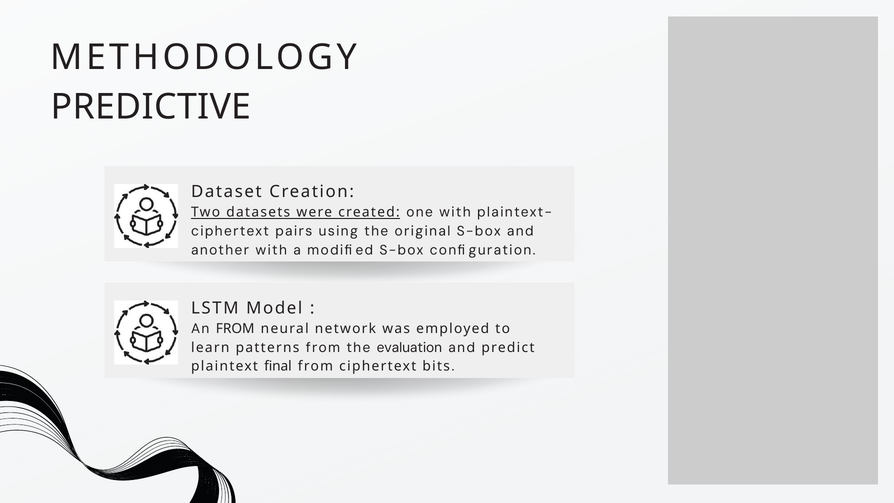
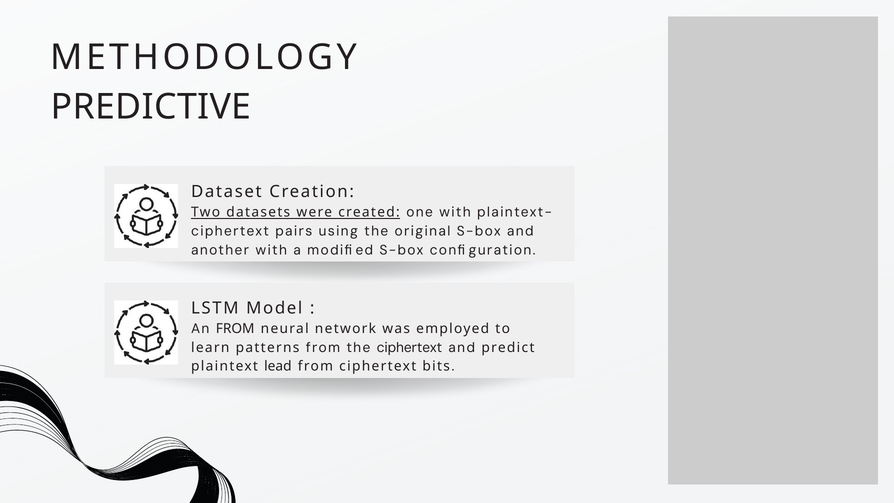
the evaluation: evaluation -> ciphertext
final: final -> lead
